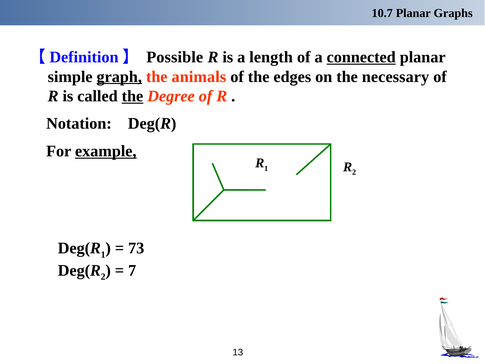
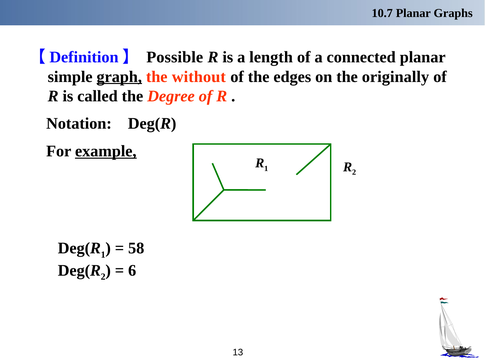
connected underline: present -> none
animals: animals -> without
necessary: necessary -> originally
the at (132, 96) underline: present -> none
73: 73 -> 58
7: 7 -> 6
